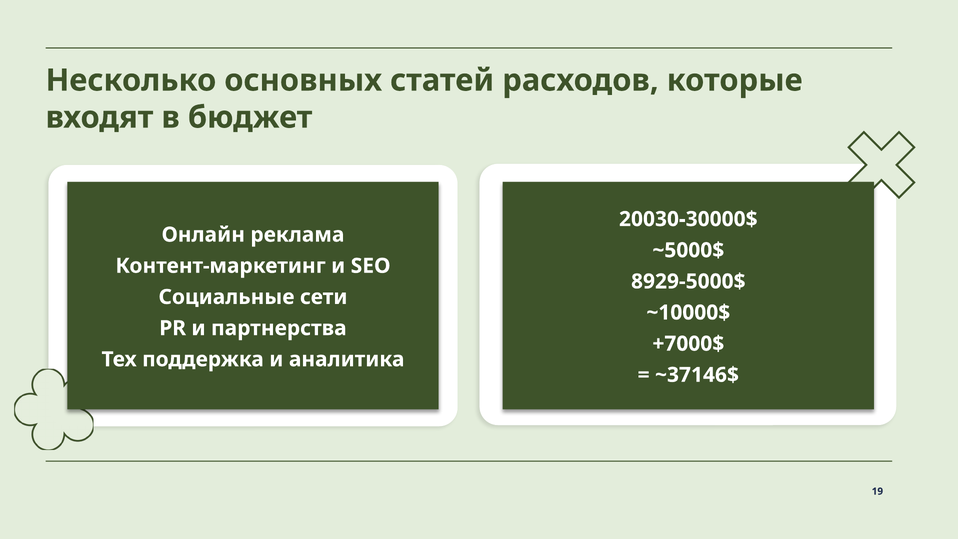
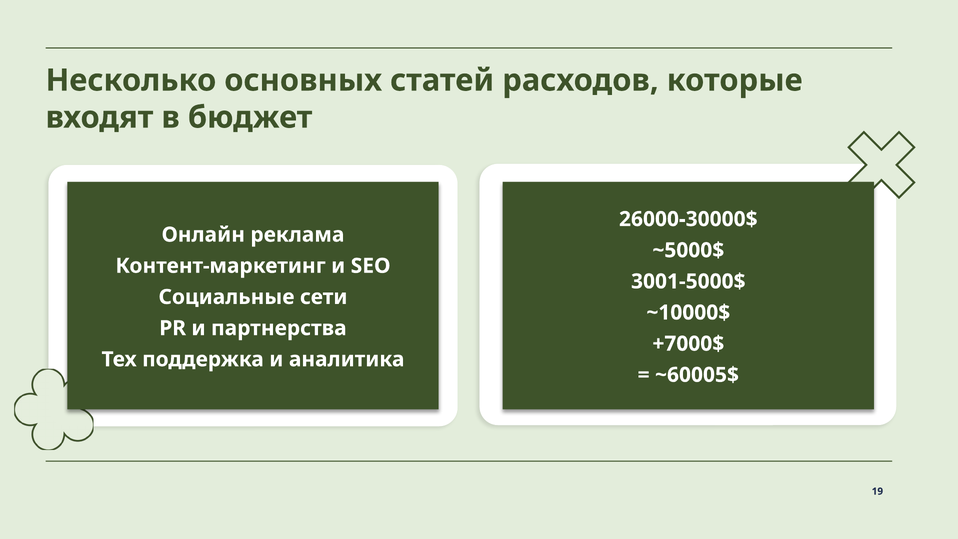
20030-30000$: 20030-30000$ -> 26000-30000$
8929-5000$: 8929-5000$ -> 3001-5000$
~37146$: ~37146$ -> ~60005$
